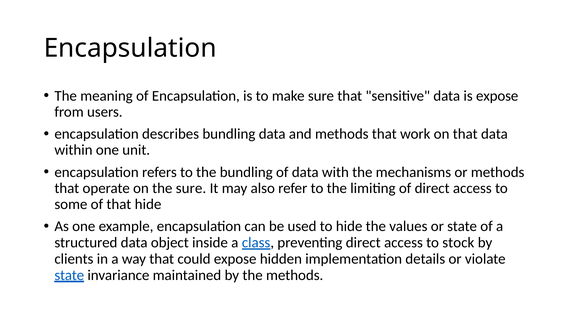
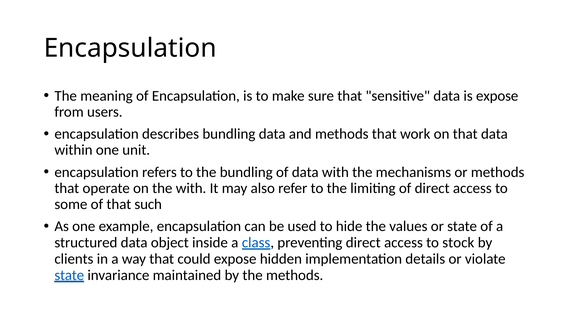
the sure: sure -> with
that hide: hide -> such
